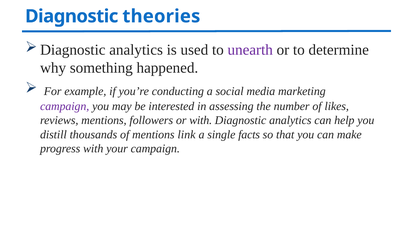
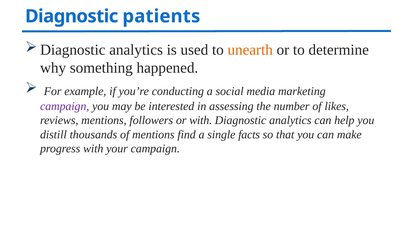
theories: theories -> patients
unearth colour: purple -> orange
link: link -> find
